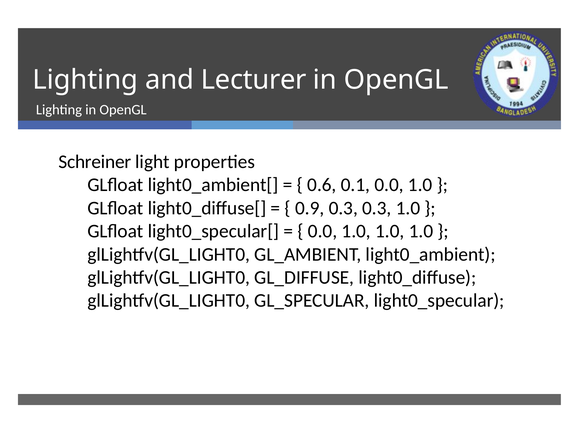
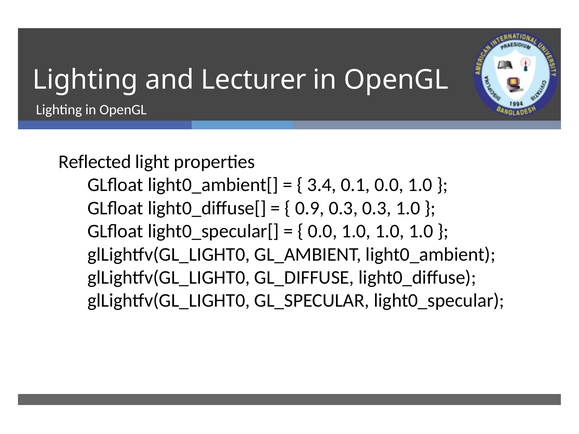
Schreiner: Schreiner -> Reflected
0.6: 0.6 -> 3.4
